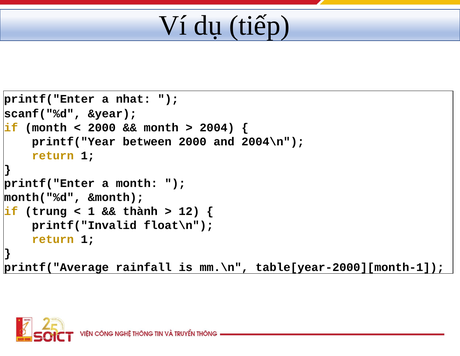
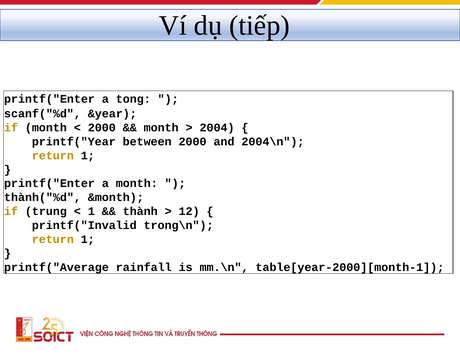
nhat: nhat -> tong
month("%d: month("%d -> thành("%d
float\n: float\n -> trong\n
